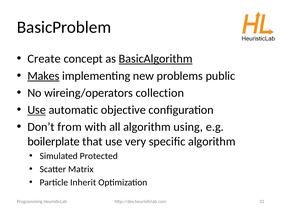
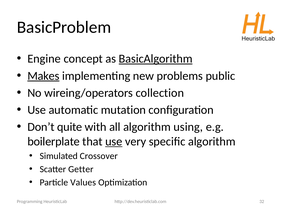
Create: Create -> Engine
Use at (37, 110) underline: present -> none
objective: objective -> mutation
from: from -> quite
use at (114, 141) underline: none -> present
Protected: Protected -> Crossover
Matrix: Matrix -> Getter
Inherit: Inherit -> Values
